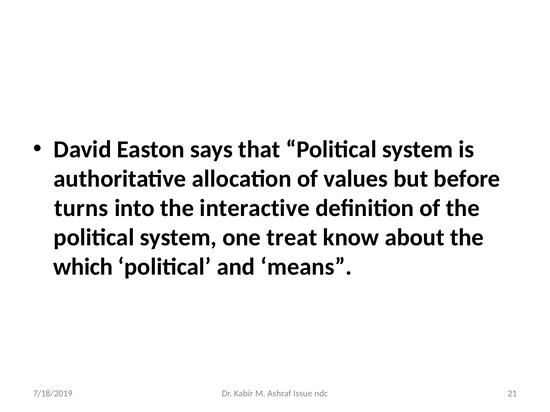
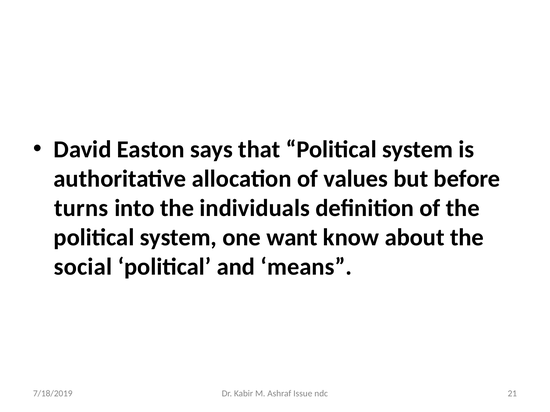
interactive: interactive -> individuals
treat: treat -> want
which: which -> social
